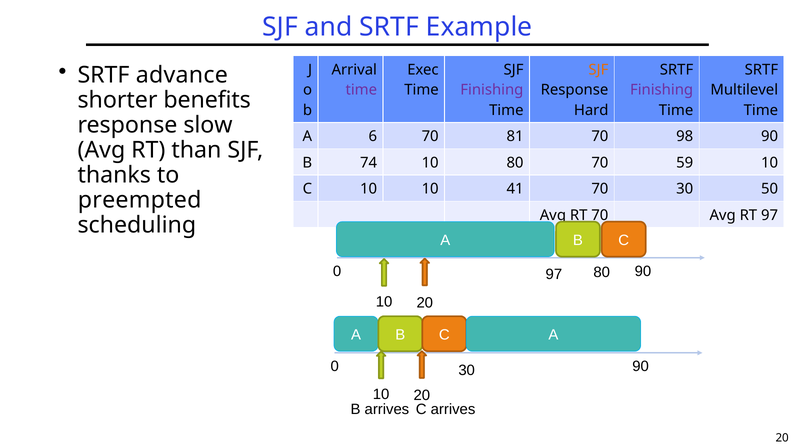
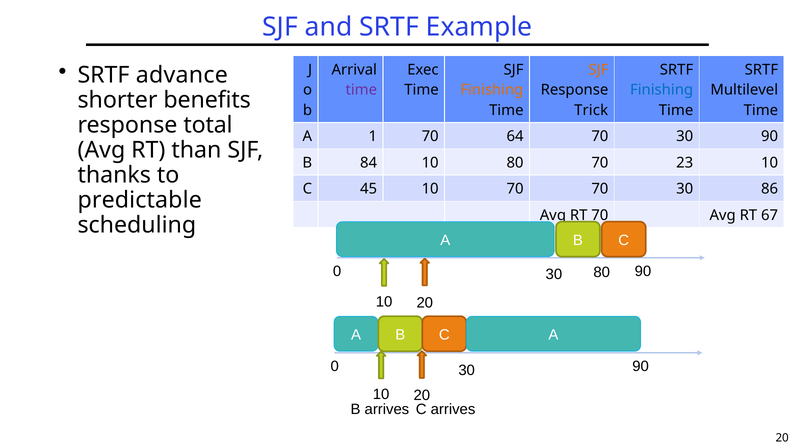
Finishing at (492, 90) colour: purple -> orange
Finishing at (662, 90) colour: purple -> blue
Hard: Hard -> Trick
slow: slow -> total
6: 6 -> 1
81: 81 -> 64
98 at (685, 136): 98 -> 30
74: 74 -> 84
59: 59 -> 23
C 10: 10 -> 45
10 41: 41 -> 70
50: 50 -> 86
preempted: preempted -> predictable
RT 97: 97 -> 67
0 97: 97 -> 30
